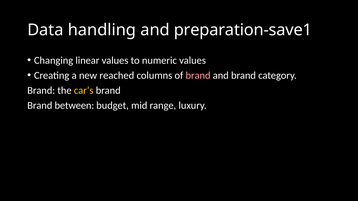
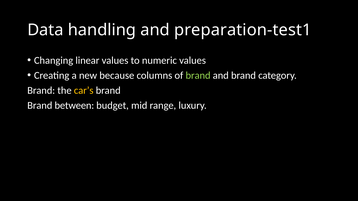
preparation-save1: preparation-save1 -> preparation-test1
reached: reached -> because
brand at (198, 76) colour: pink -> light green
